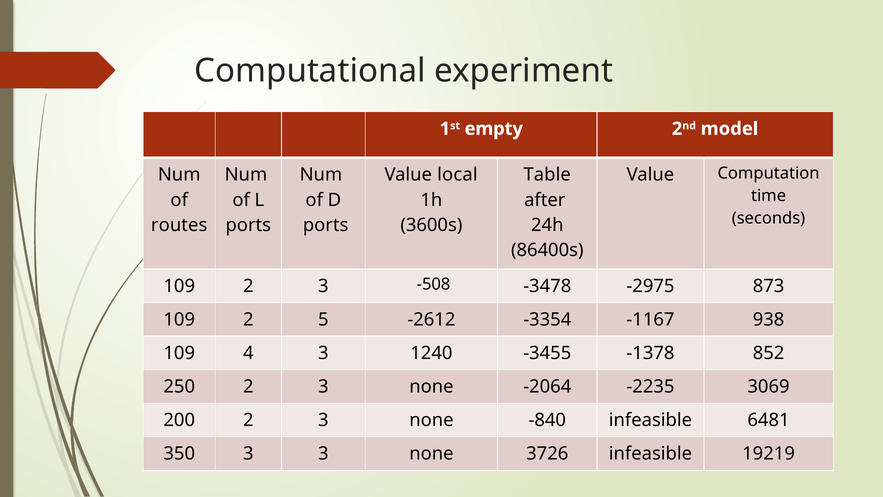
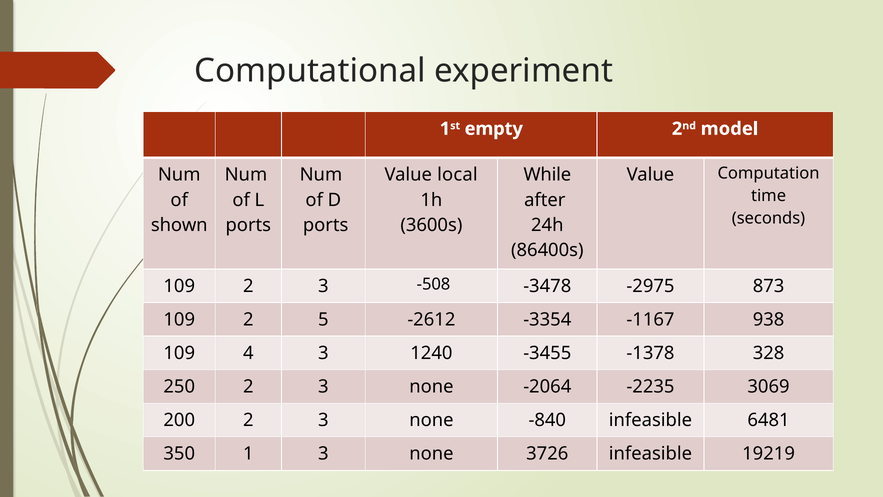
Table: Table -> While
routes: routes -> shown
852: 852 -> 328
350 3: 3 -> 1
